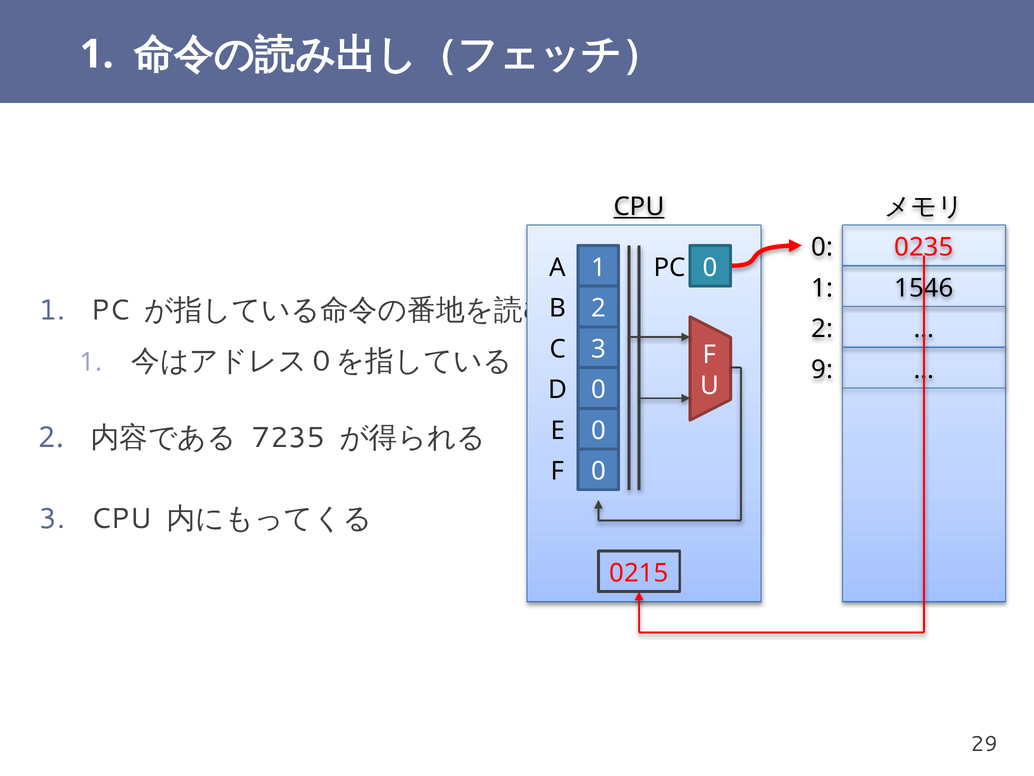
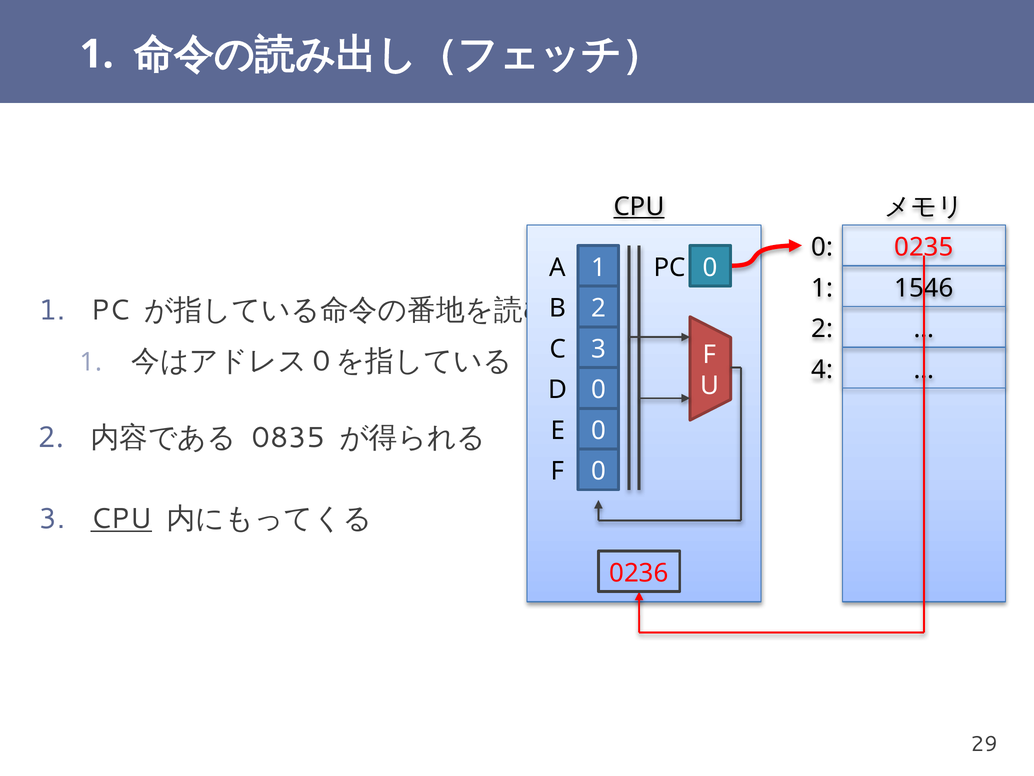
9: 9 -> 4
7235: 7235 -> 0835
CPU at (121, 519) underline: none -> present
0215: 0215 -> 0236
